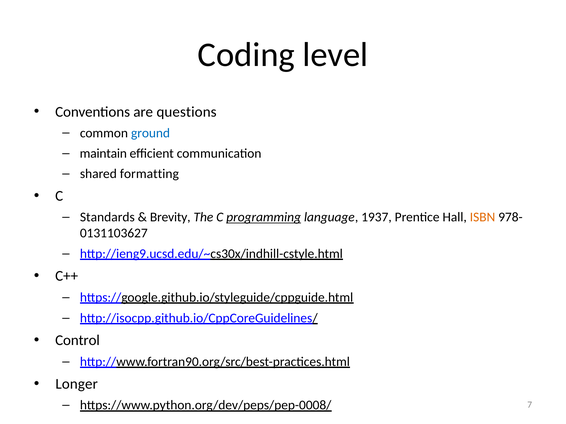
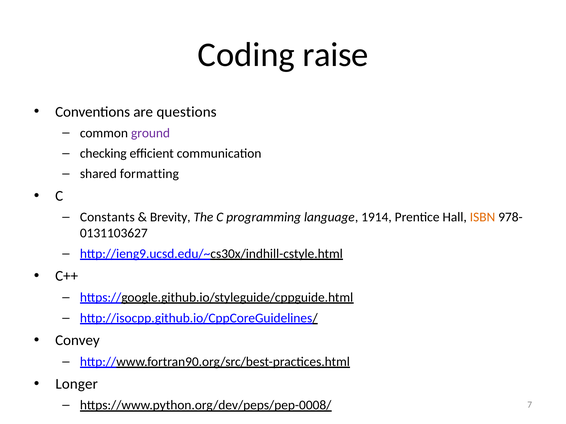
level: level -> raise
ground colour: blue -> purple
maintain: maintain -> checking
Standards: Standards -> Constants
programming underline: present -> none
1937: 1937 -> 1914
Control: Control -> Convey
